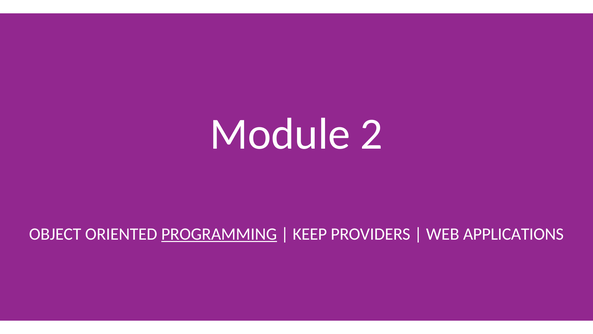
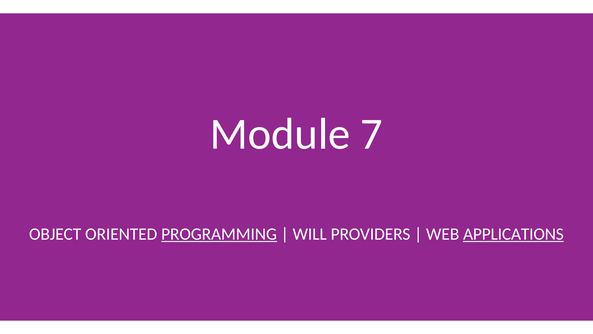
2: 2 -> 7
KEEP: KEEP -> WILL
APPLICATIONS underline: none -> present
